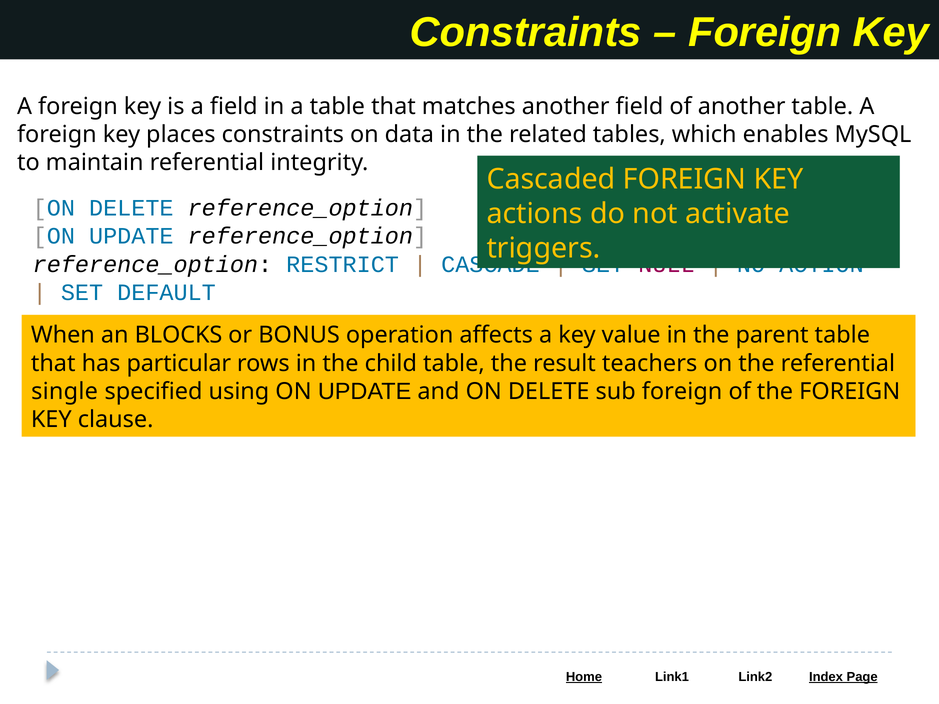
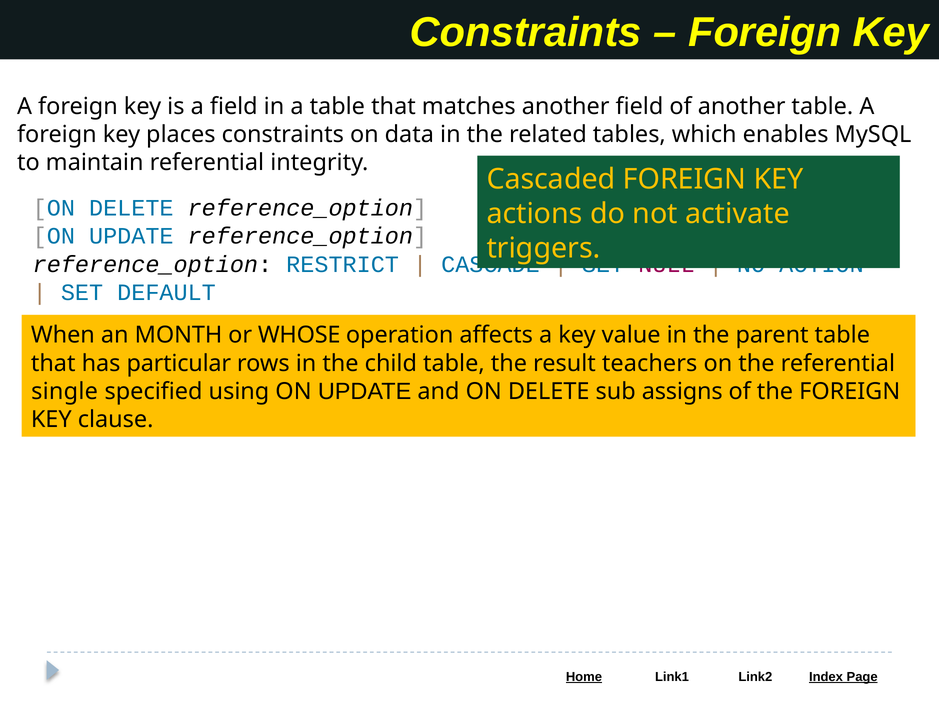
BLOCKS: BLOCKS -> MONTH
BONUS: BONUS -> WHOSE
sub foreign: foreign -> assigns
